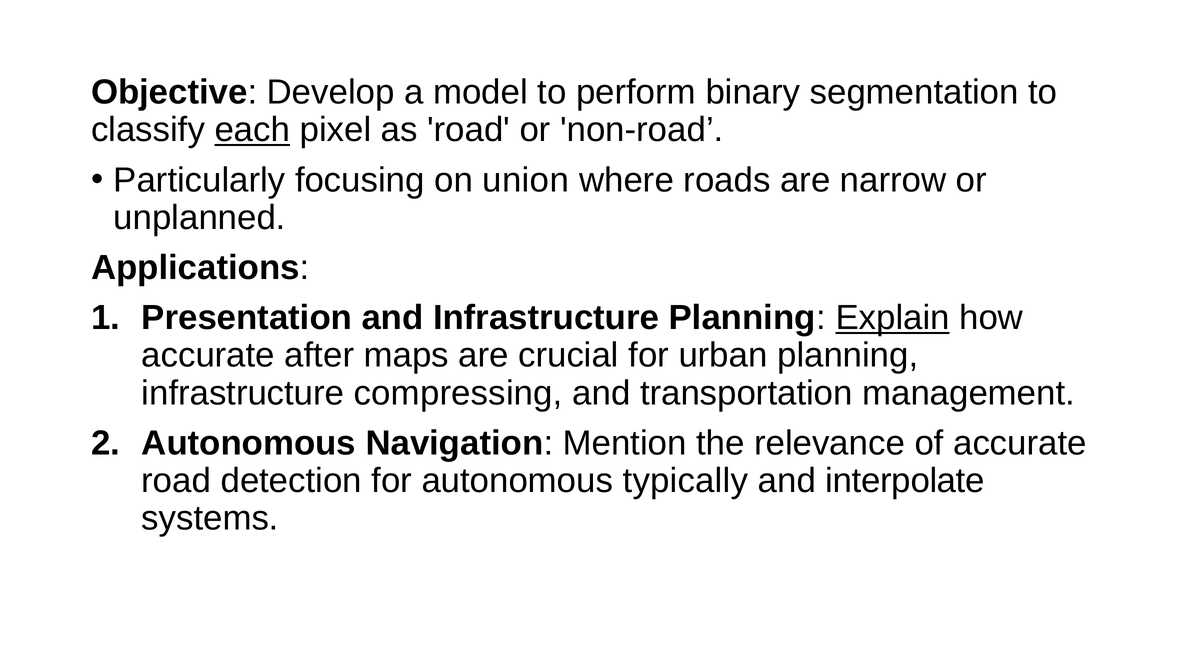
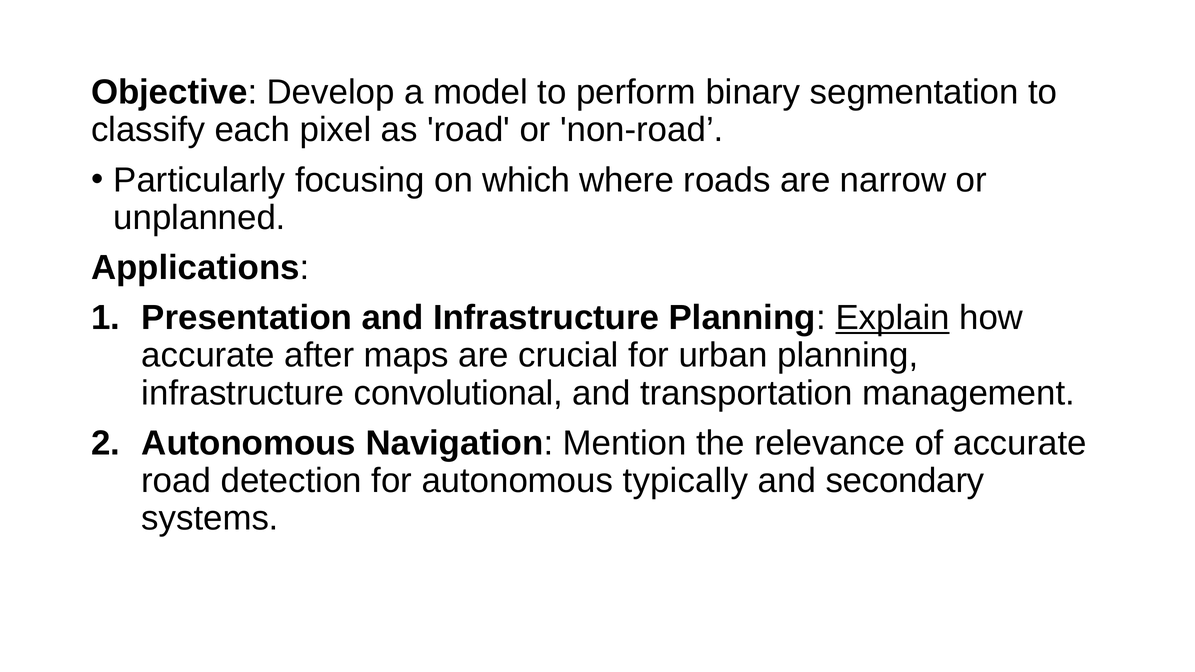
each underline: present -> none
union: union -> which
compressing: compressing -> convolutional
interpolate: interpolate -> secondary
